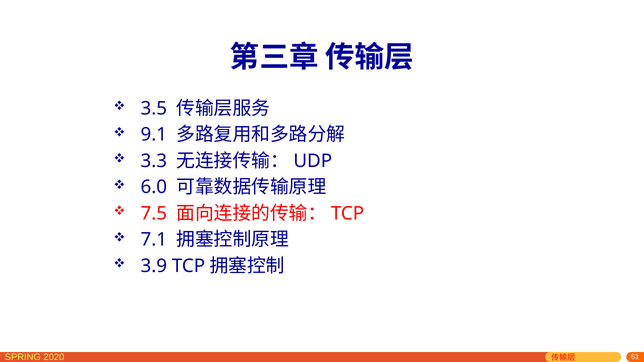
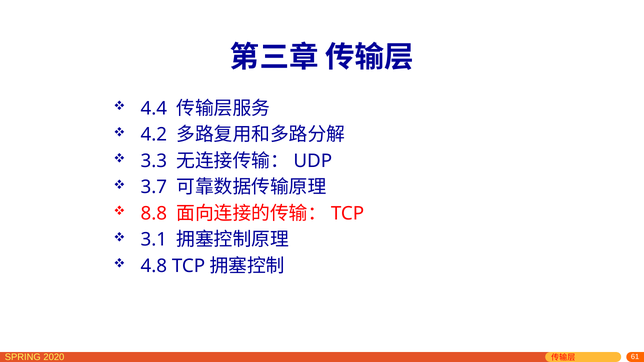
3.5: 3.5 -> 4.4
9.1: 9.1 -> 4.2
6.0: 6.0 -> 3.7
7.5: 7.5 -> 8.8
7.1: 7.1 -> 3.1
3.9: 3.9 -> 4.8
